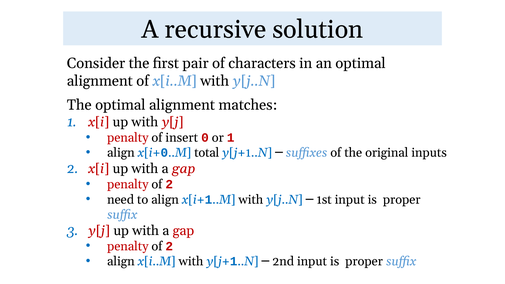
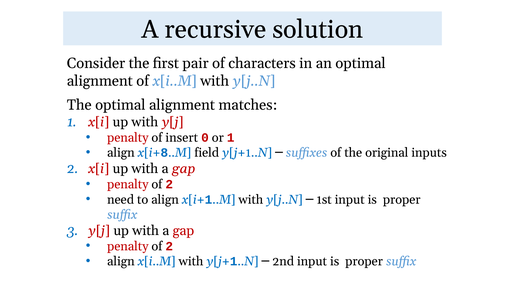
0 at (164, 153): 0 -> 8
total: total -> field
